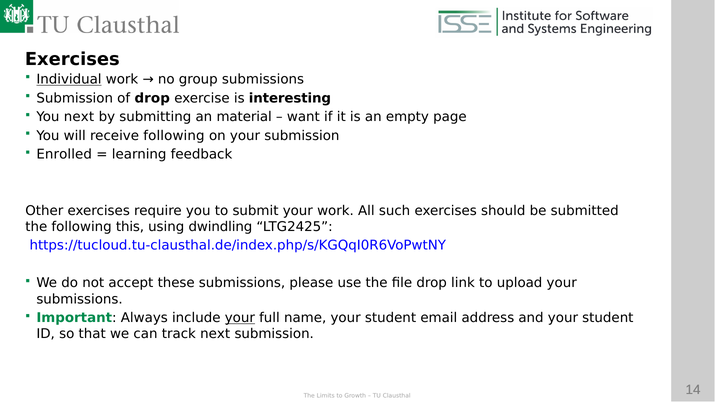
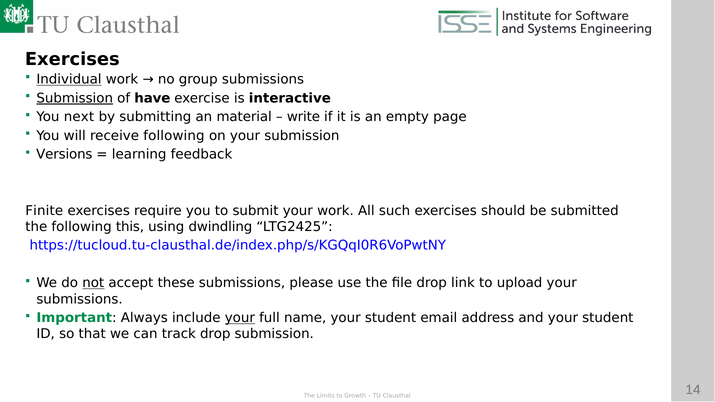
Submission at (75, 98) underline: none -> present
of drop: drop -> have
interesting: interesting -> interactive
want: want -> write
Enrolled: Enrolled -> Versions
Other: Other -> Finite
not underline: none -> present
track next: next -> drop
